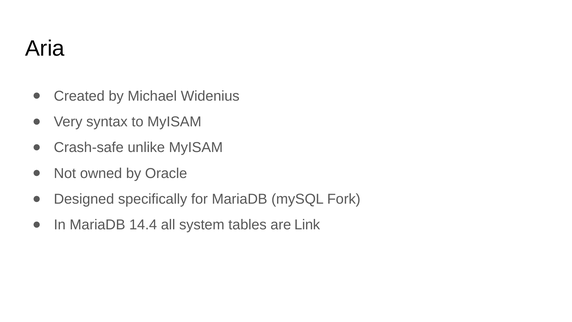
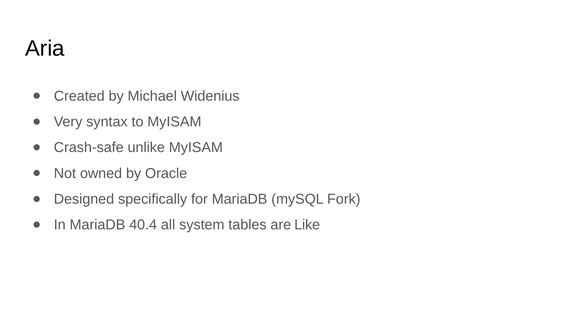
14.4: 14.4 -> 40.4
Link: Link -> Like
